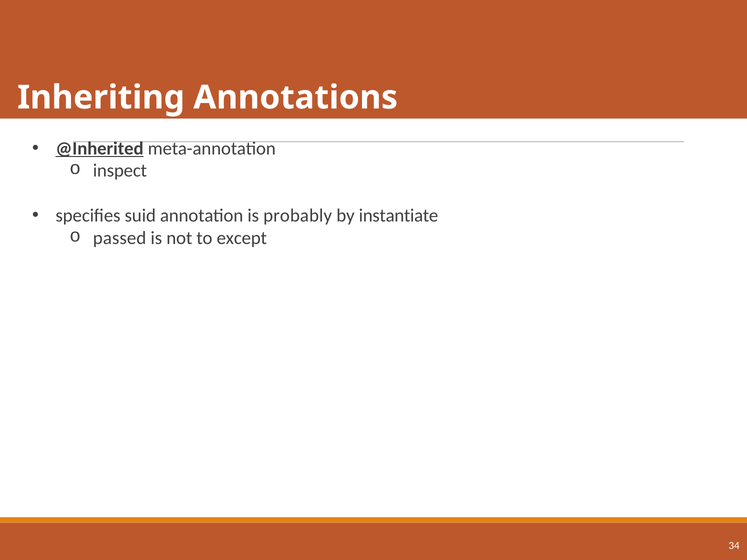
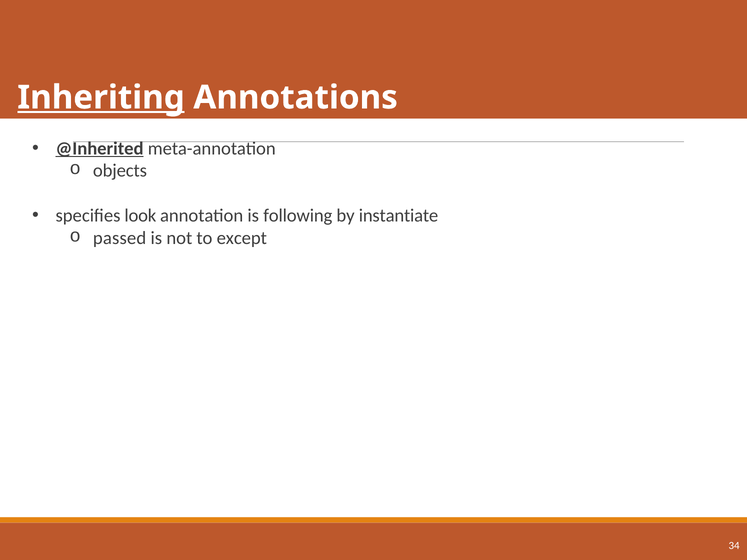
Inheriting underline: none -> present
inspect: inspect -> objects
suid: suid -> look
probably: probably -> following
